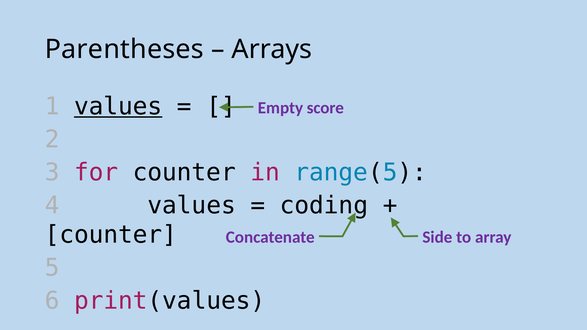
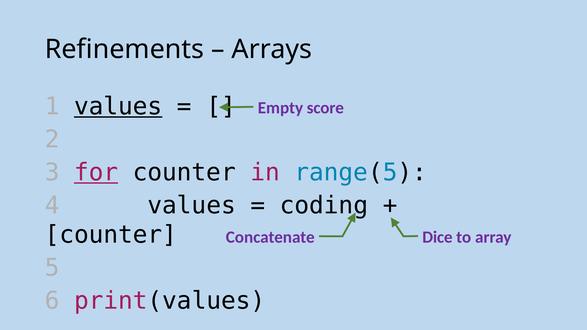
Parentheses: Parentheses -> Refinements
for underline: none -> present
Side: Side -> Dice
